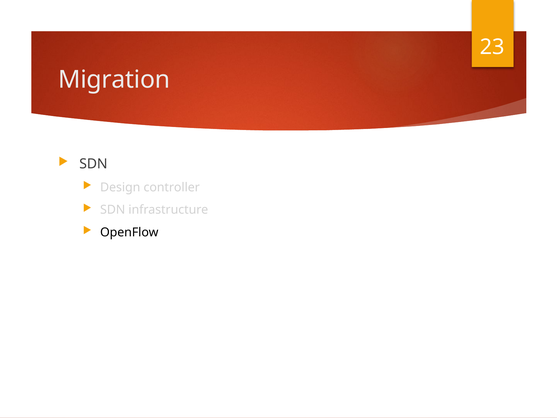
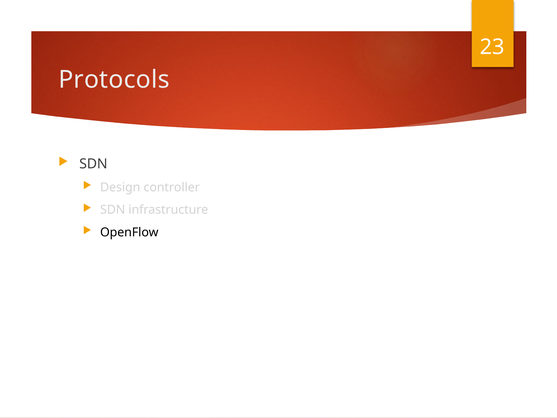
Migration: Migration -> Protocols
